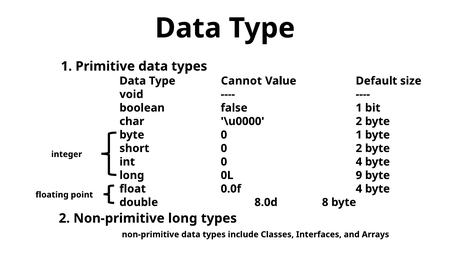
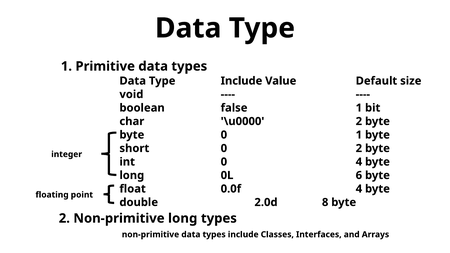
Type Cannot: Cannot -> Include
9: 9 -> 6
8.0d: 8.0d -> 2.0d
